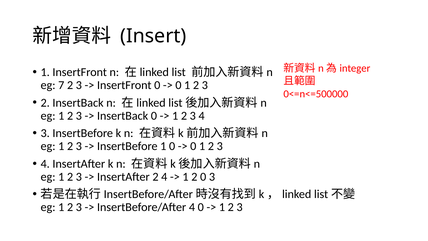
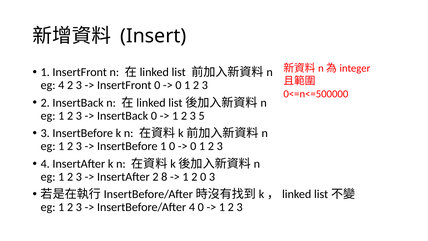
eg 7: 7 -> 4
3 4: 4 -> 5
2 4: 4 -> 8
